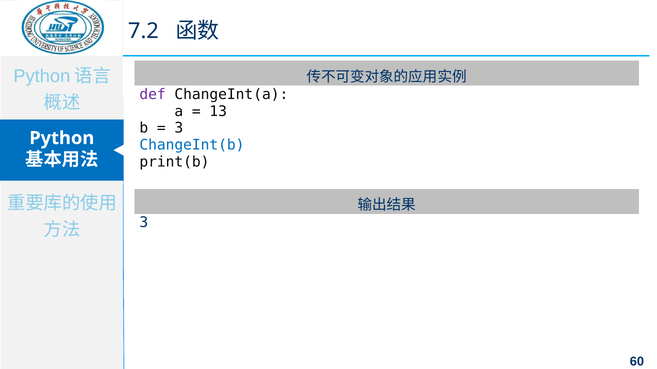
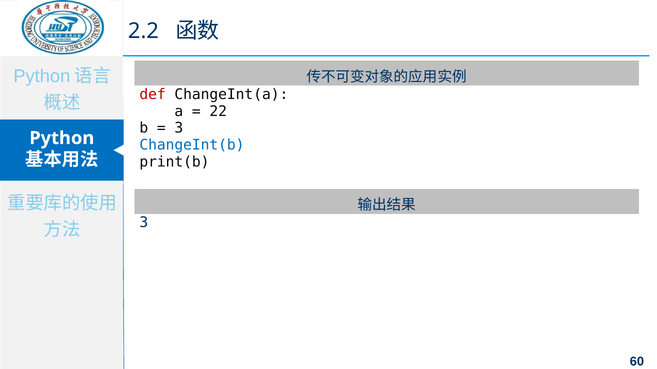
7.2: 7.2 -> 2.2
def colour: purple -> red
13: 13 -> 22
